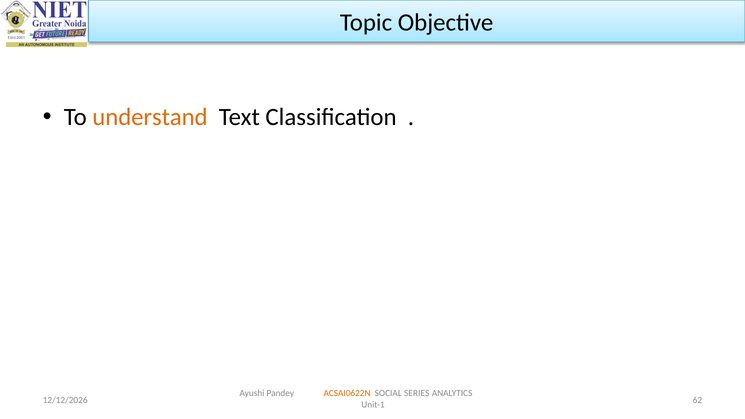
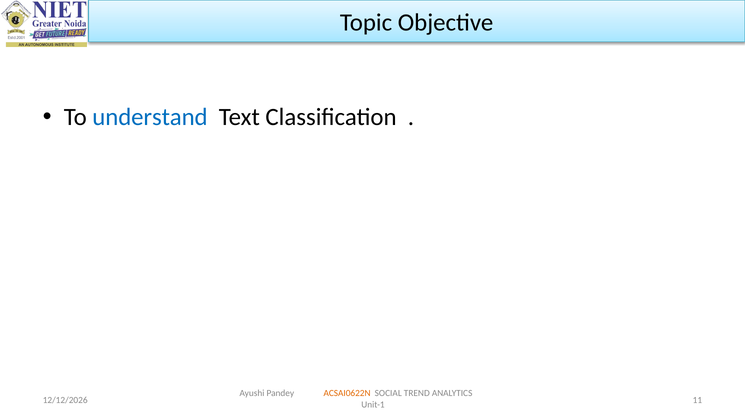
understand colour: orange -> blue
SERIES: SERIES -> TREND
62: 62 -> 11
